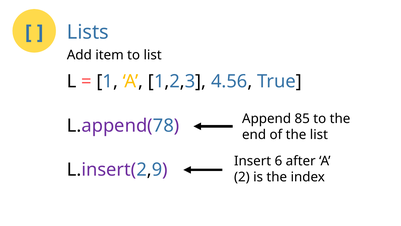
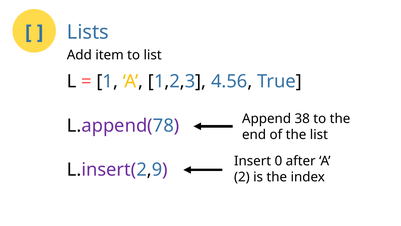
85: 85 -> 38
6: 6 -> 0
